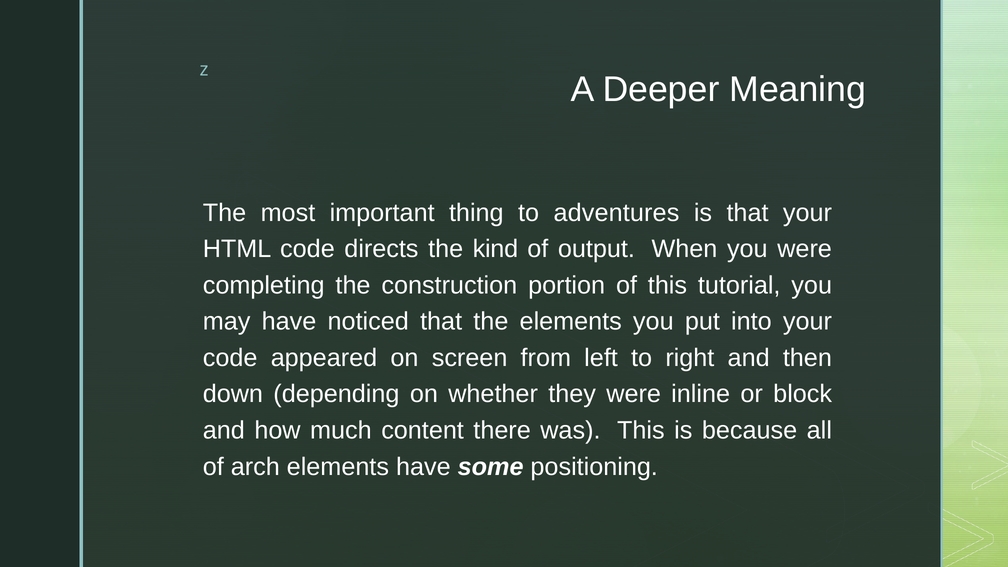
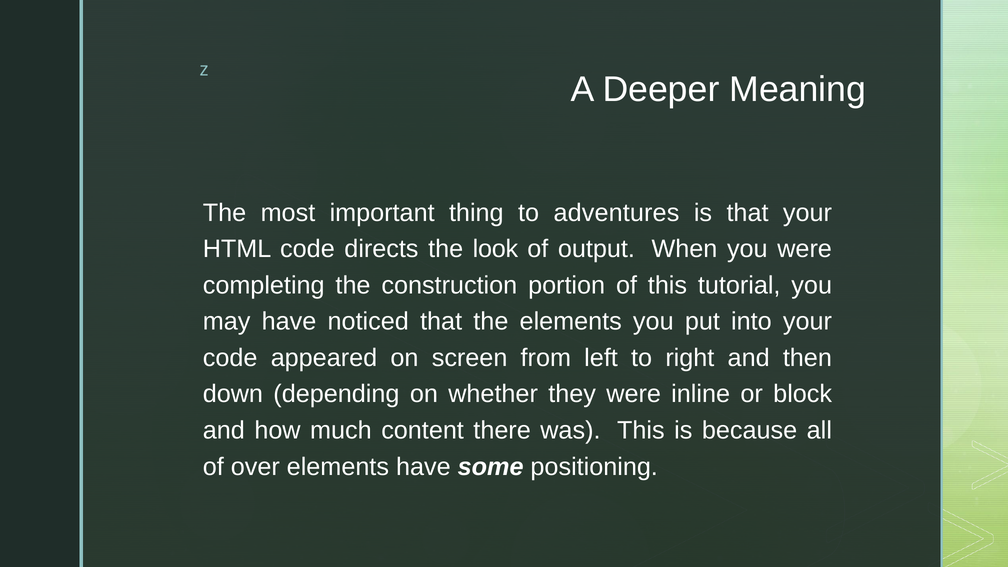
kind: kind -> look
arch: arch -> over
